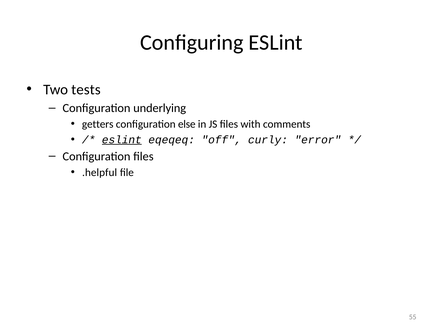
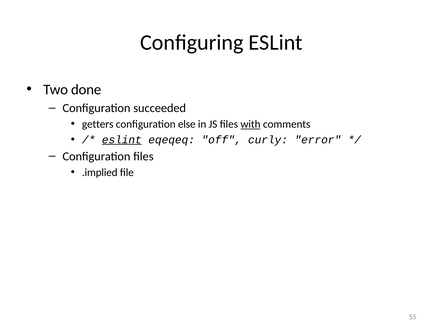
tests: tests -> done
underlying: underlying -> succeeded
with underline: none -> present
.helpful: .helpful -> .implied
